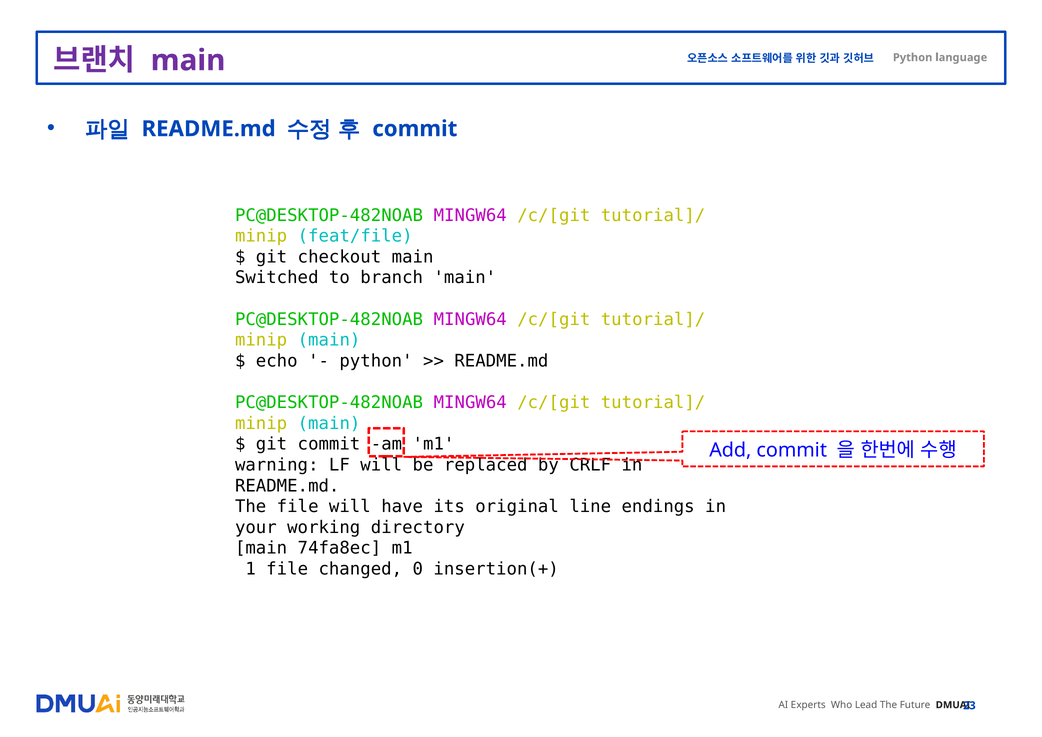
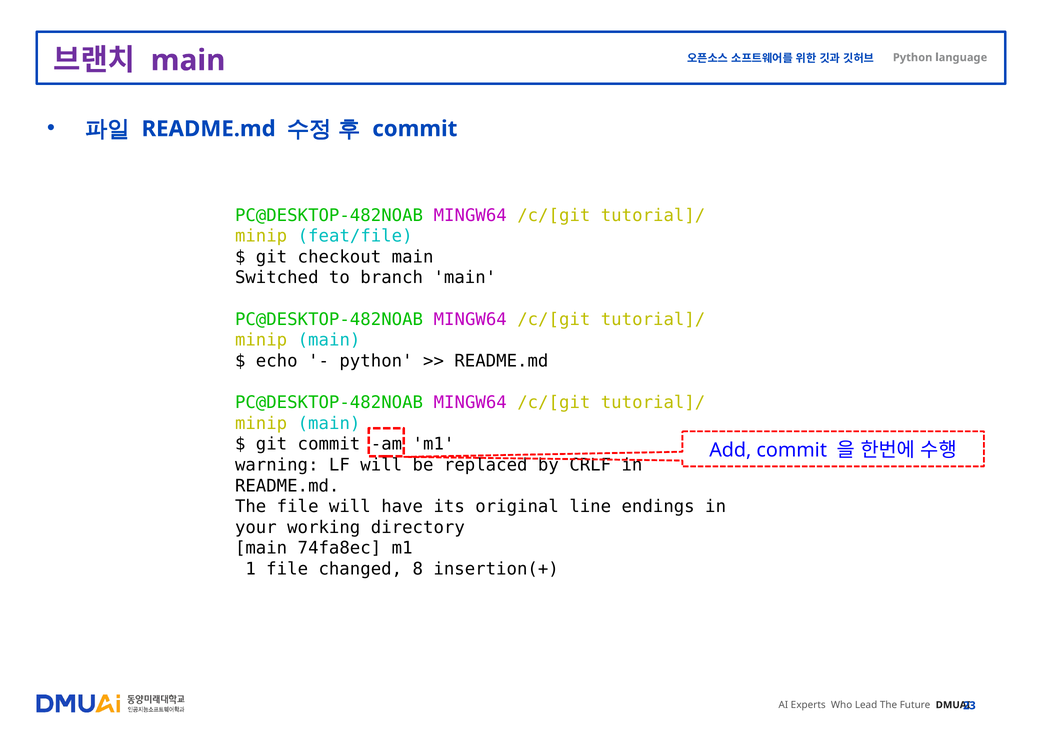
0: 0 -> 8
